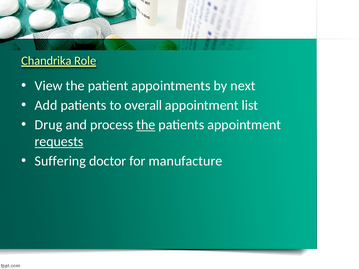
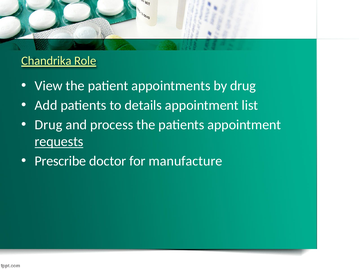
by next: next -> drug
overall: overall -> details
the at (146, 125) underline: present -> none
Suffering: Suffering -> Prescribe
